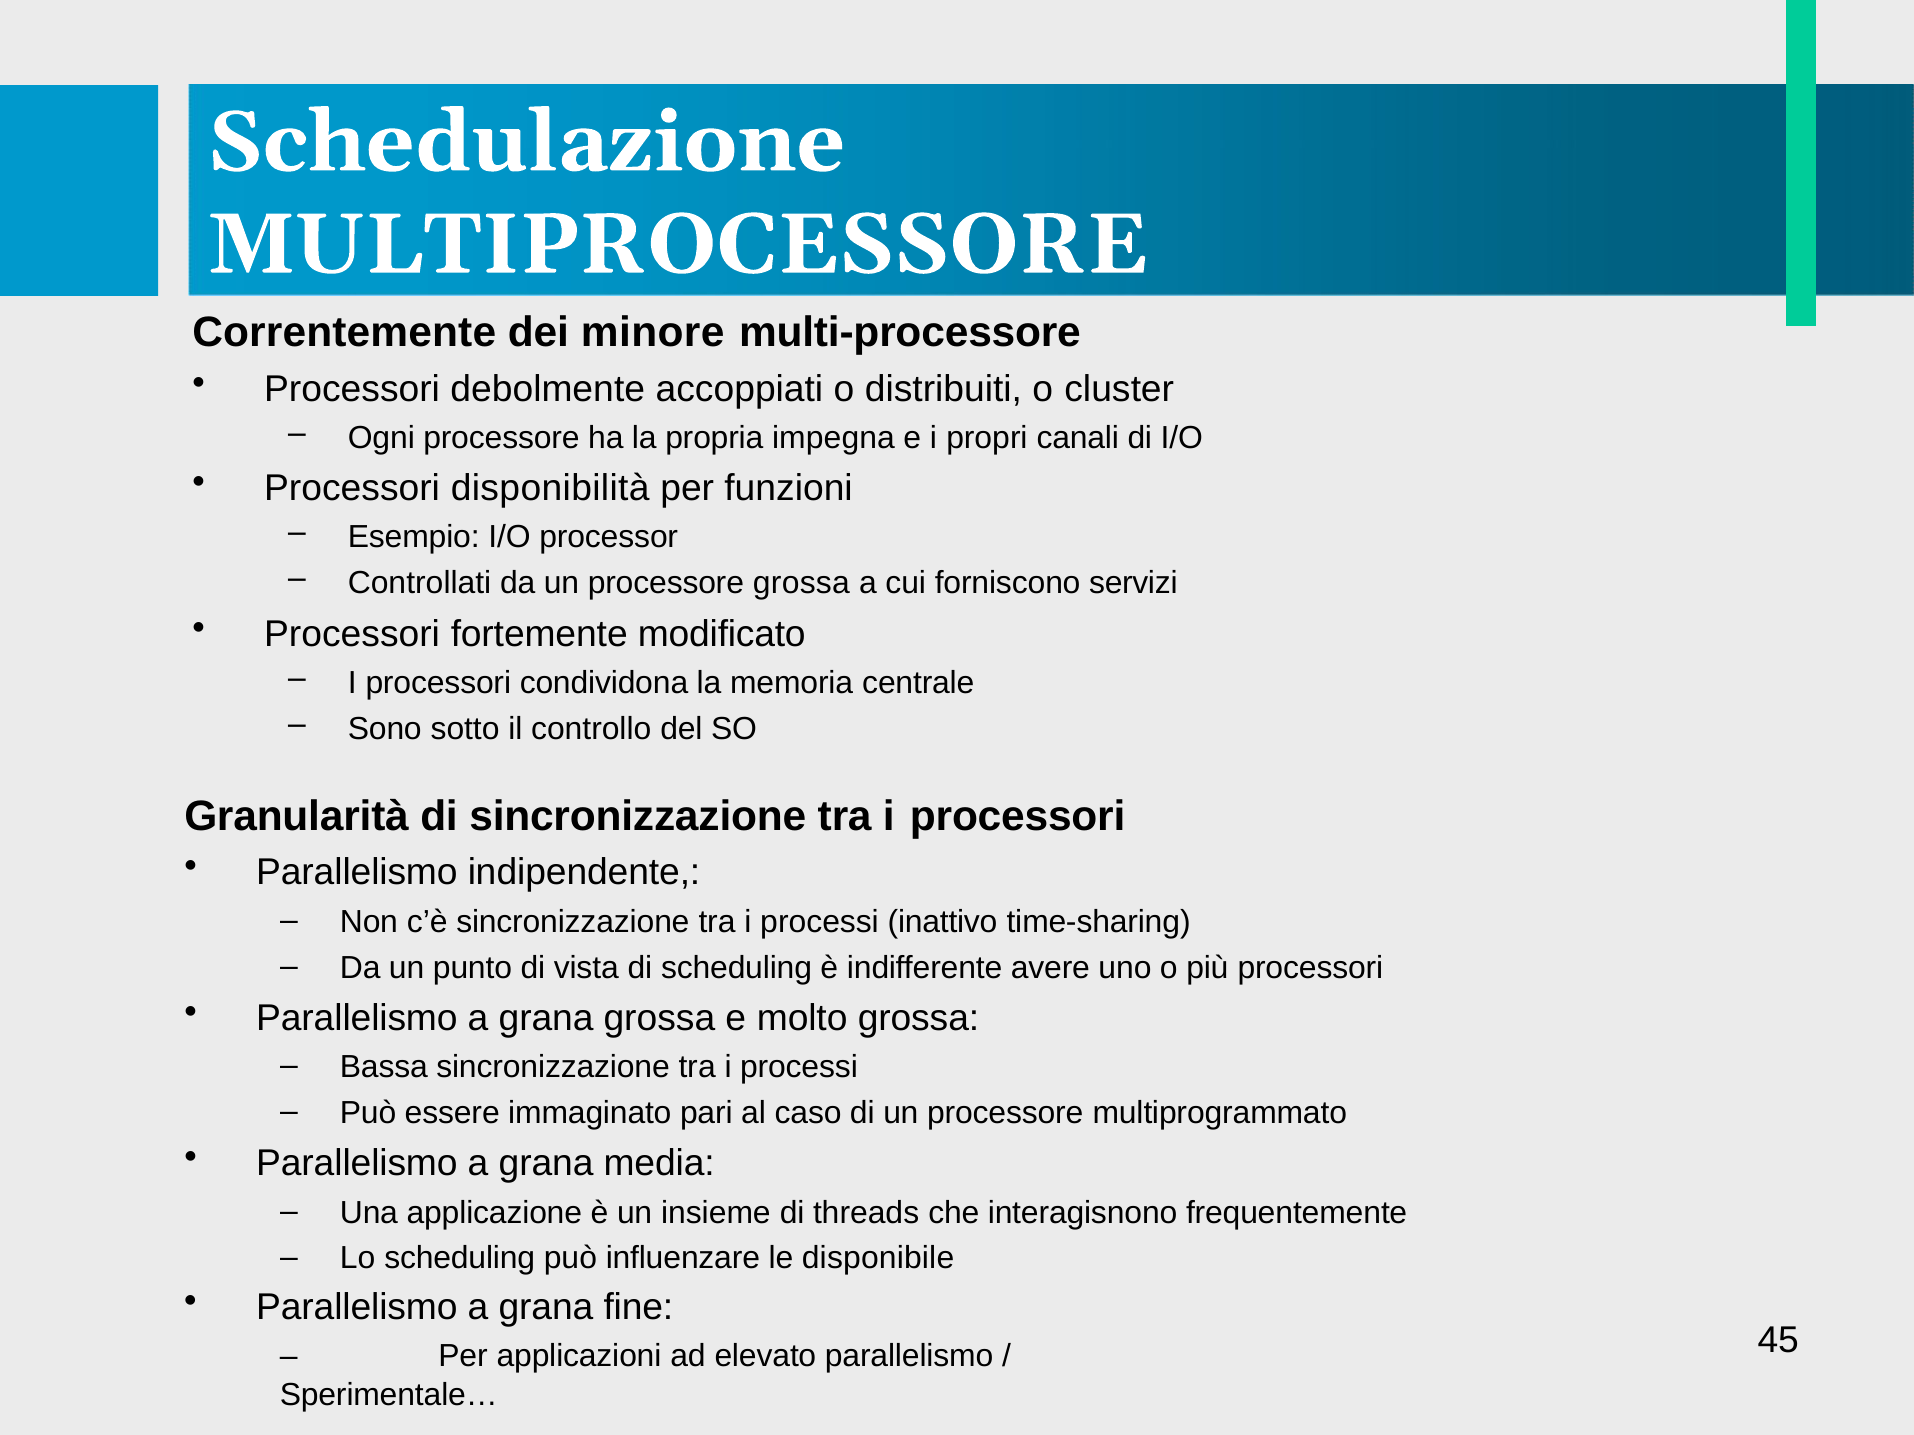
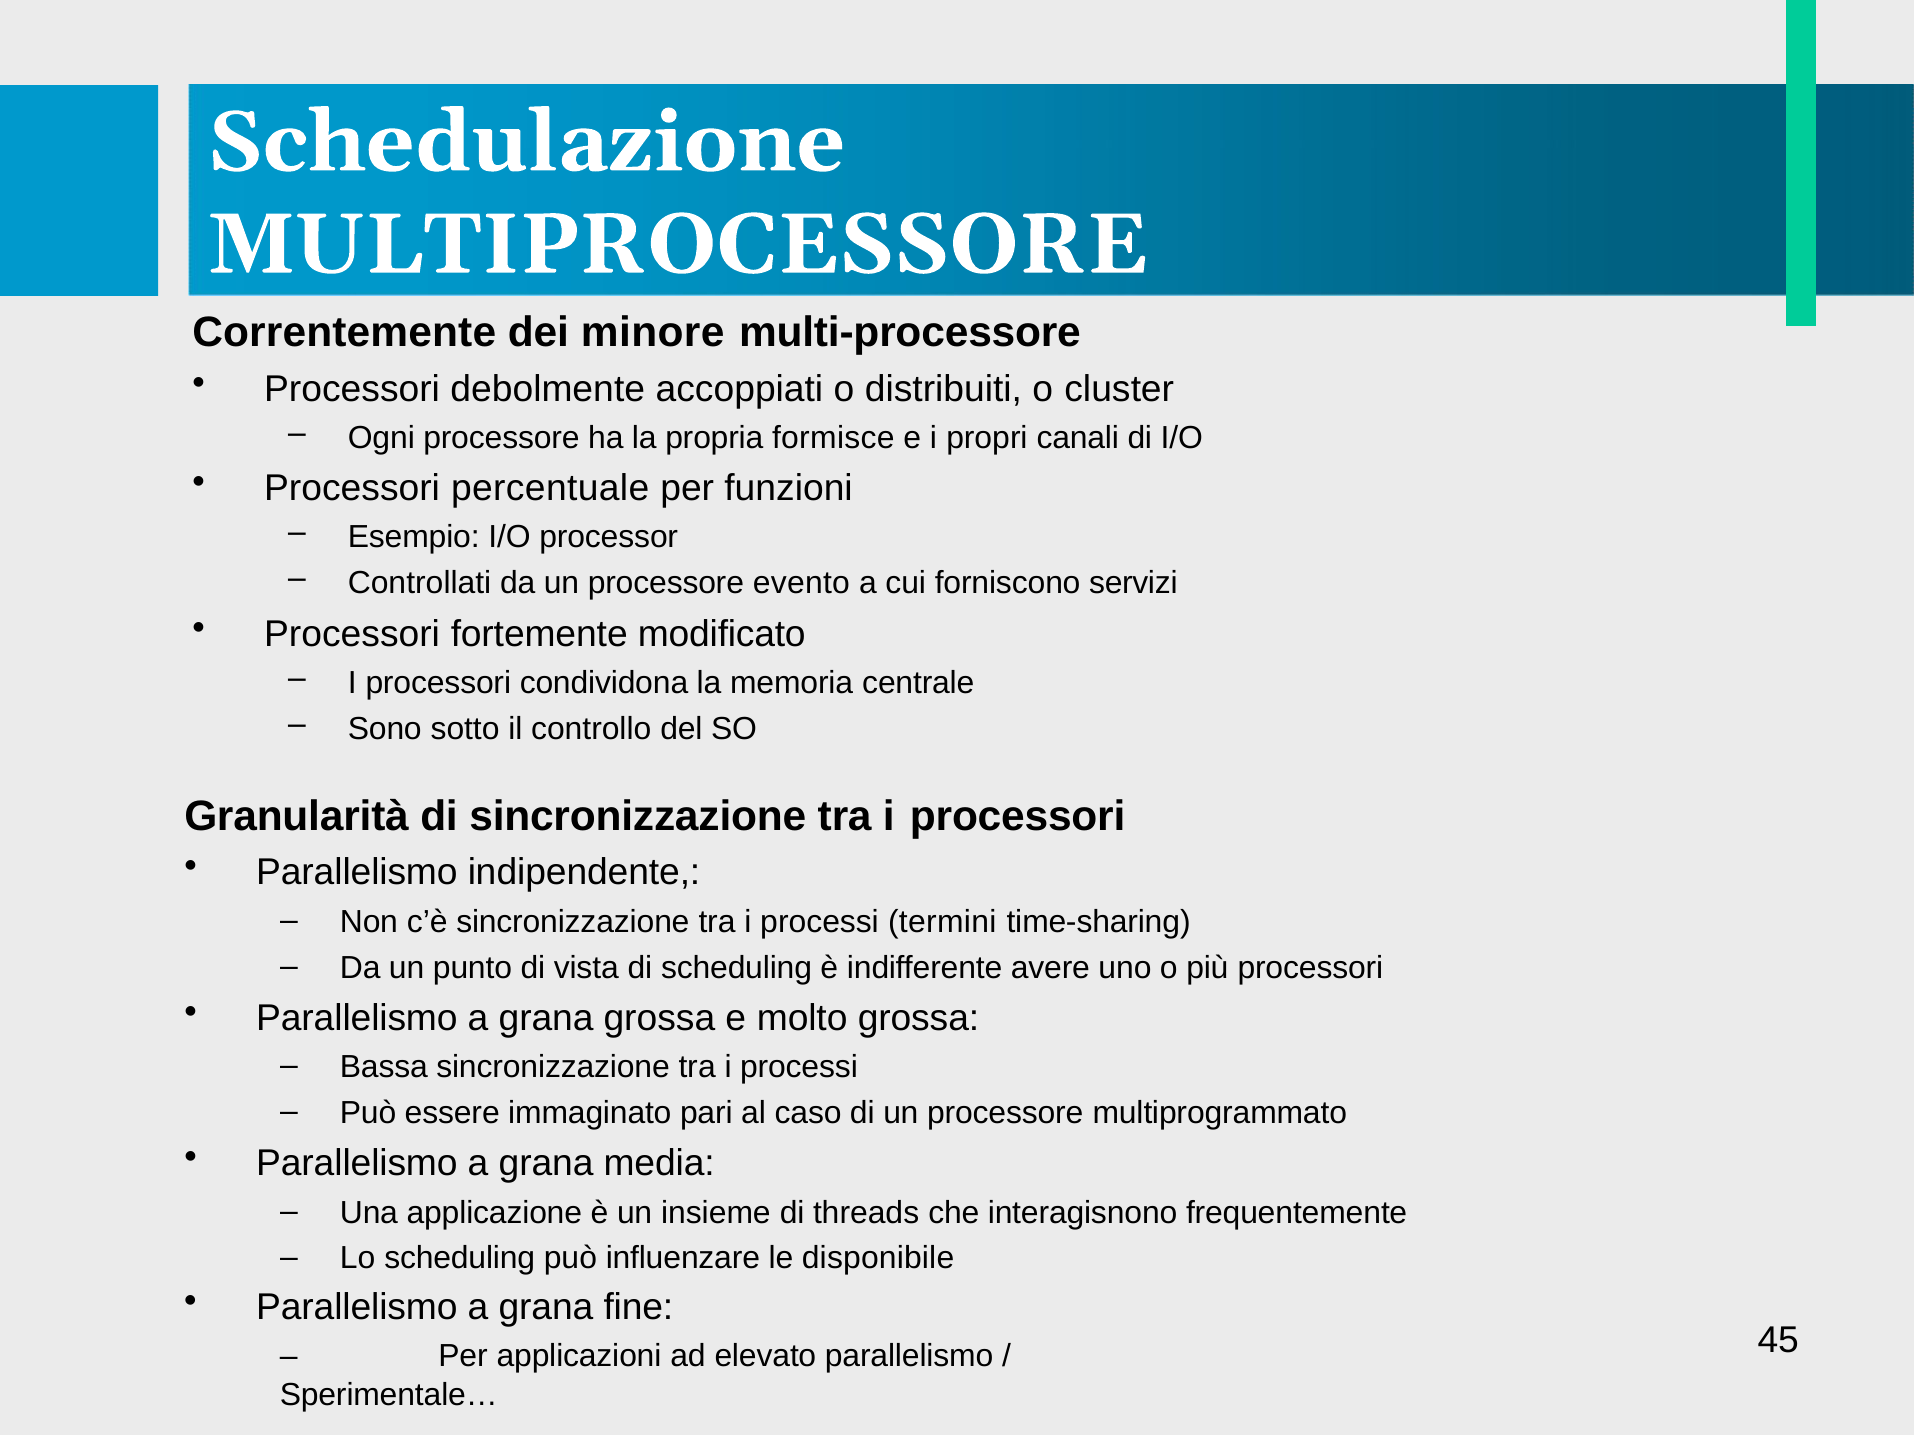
impegna: impegna -> formisce
disponibilità: disponibilità -> percentuale
processore grossa: grossa -> evento
inattivo: inattivo -> termini
